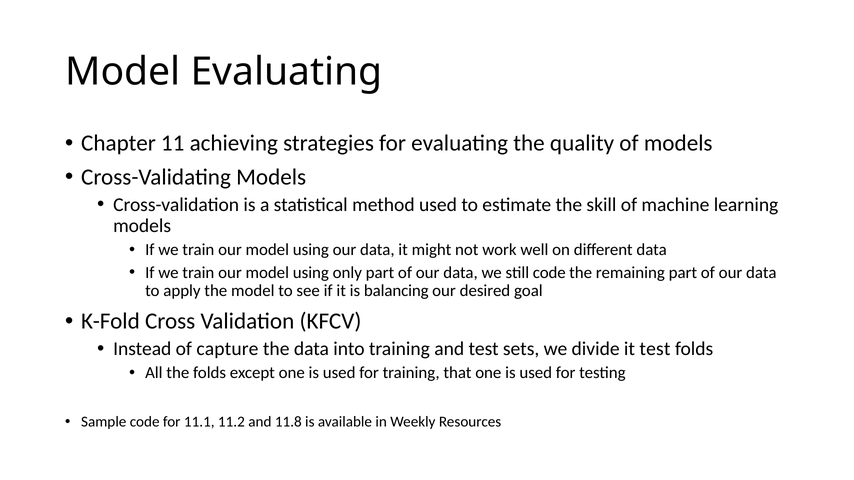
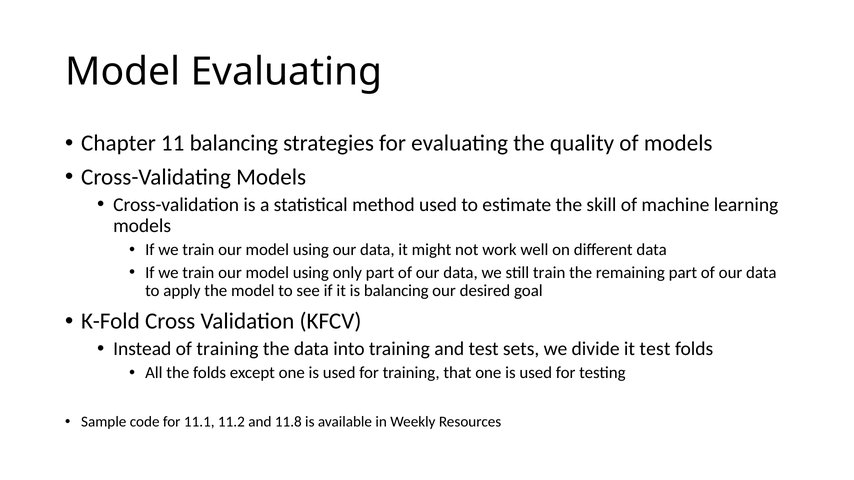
11 achieving: achieving -> balancing
still code: code -> train
of capture: capture -> training
